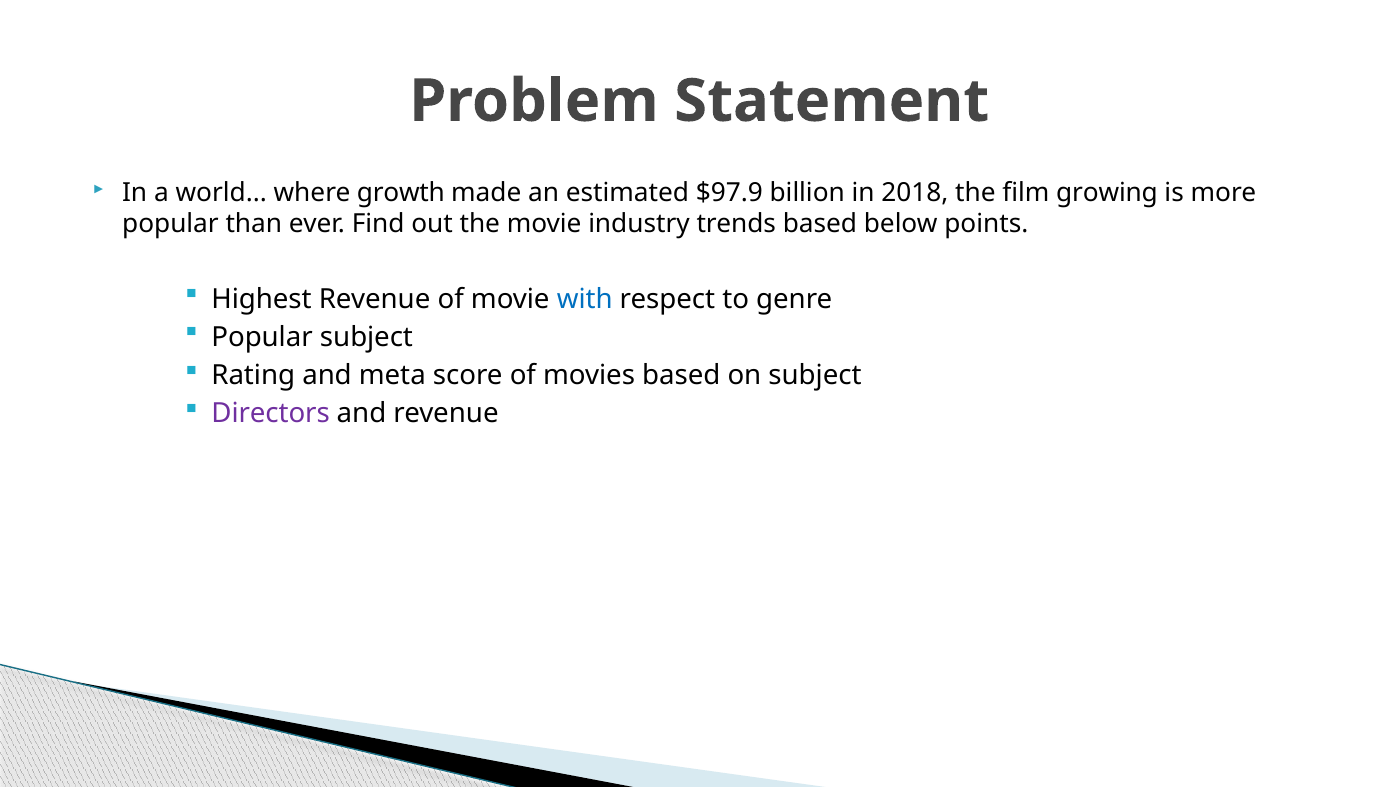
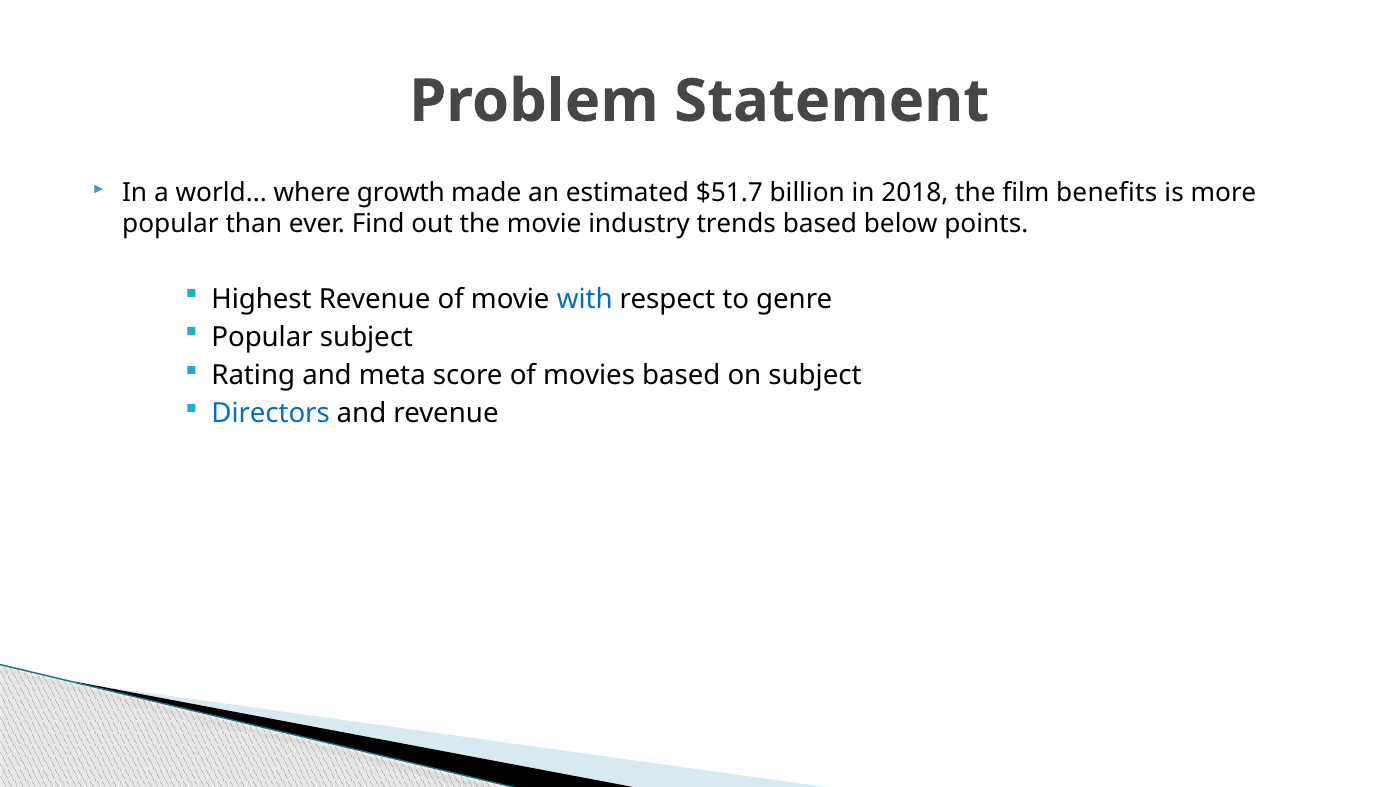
$97.9: $97.9 -> $51.7
growing: growing -> benefits
Directors colour: purple -> blue
